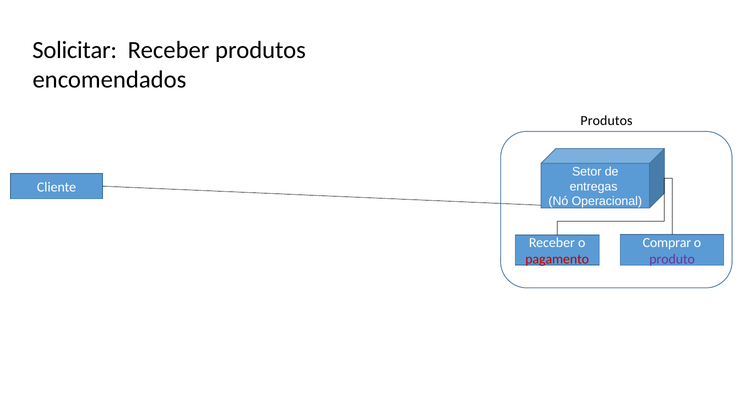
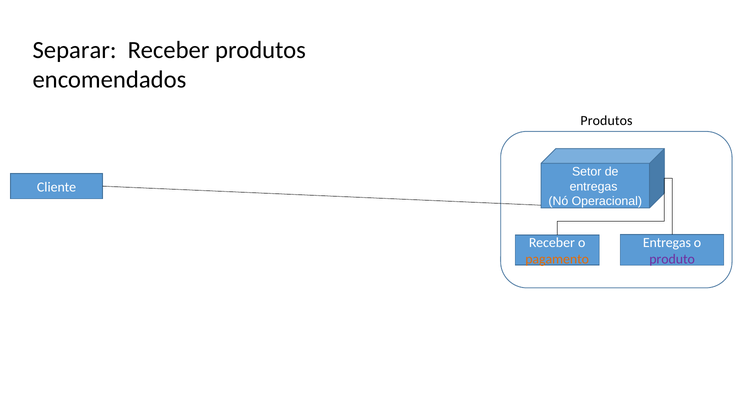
Solicitar: Solicitar -> Separar
Comprar at (667, 243): Comprar -> Entregas
pagamento colour: red -> orange
